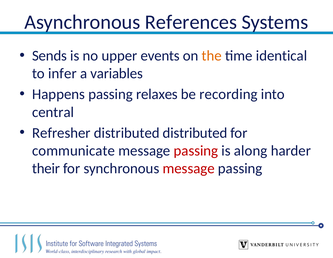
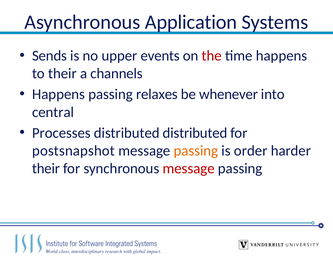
References: References -> Application
the colour: orange -> red
time identical: identical -> happens
to infer: infer -> their
variables: variables -> channels
recording: recording -> whenever
Refresher: Refresher -> Processes
communicate: communicate -> postsnapshot
passing at (196, 150) colour: red -> orange
along: along -> order
